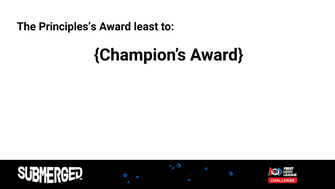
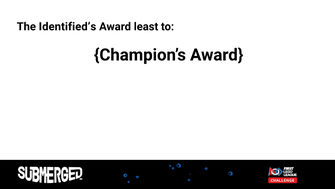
Principles’s: Principles’s -> Identified’s
